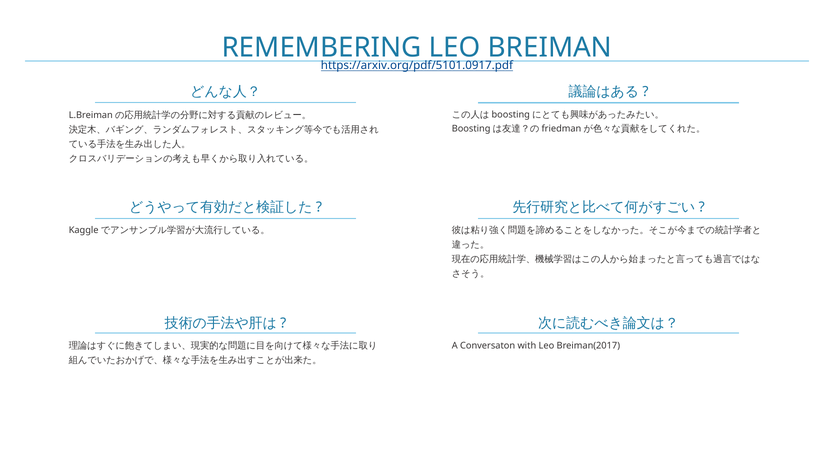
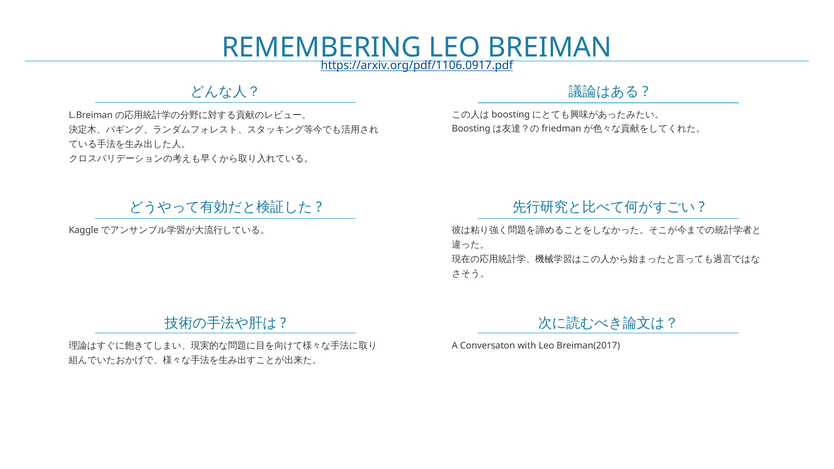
https://arxiv.org/pdf/5101.0917.pdf: https://arxiv.org/pdf/5101.0917.pdf -> https://arxiv.org/pdf/1106.0917.pdf
